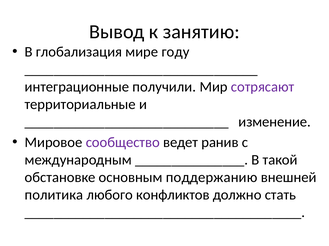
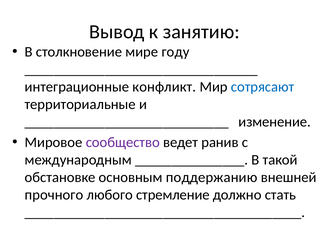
глобализация: глобализация -> столкновение
получили: получили -> конфликт
сотрясают colour: purple -> blue
политика: политика -> прочного
конфликтов: конфликтов -> стремление
